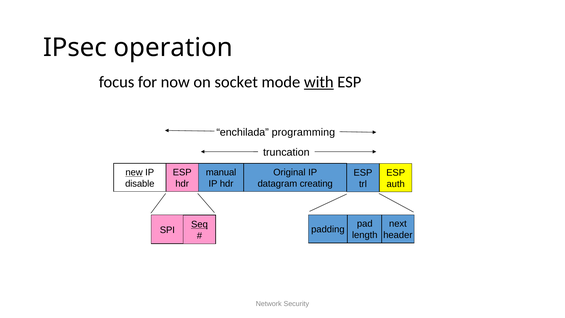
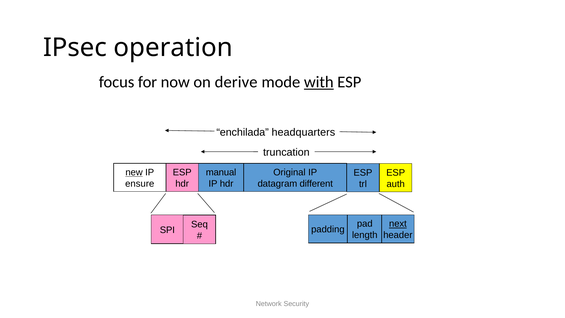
socket: socket -> derive
programming: programming -> headquarters
disable: disable -> ensure
creating: creating -> different
next underline: none -> present
Seq underline: present -> none
